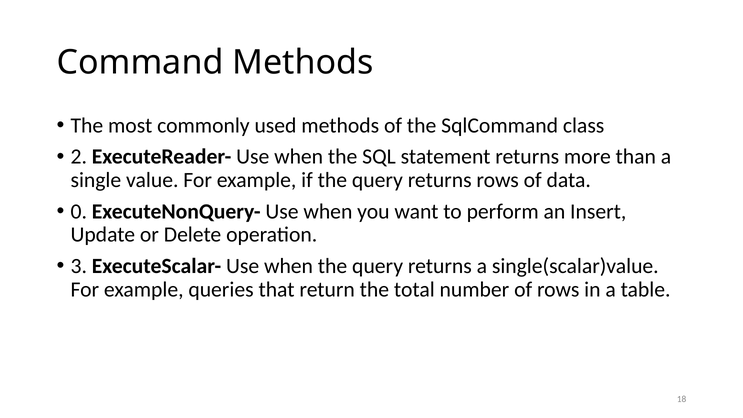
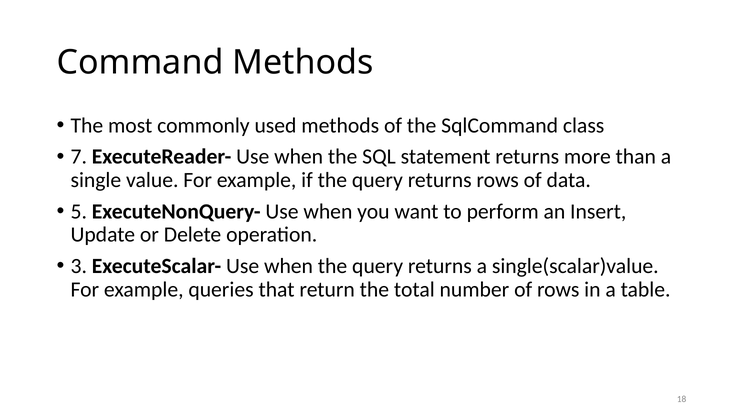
2: 2 -> 7
0: 0 -> 5
